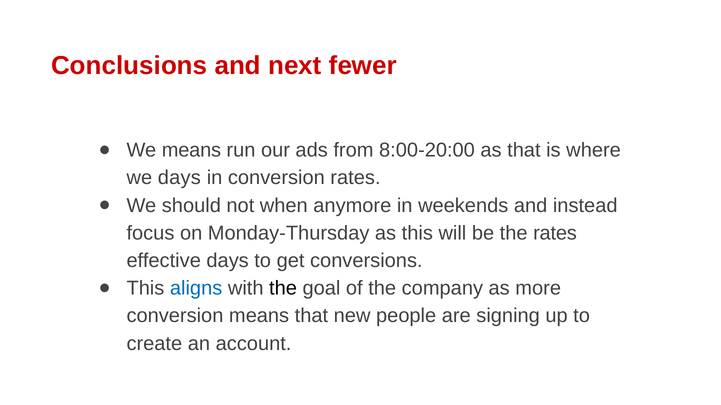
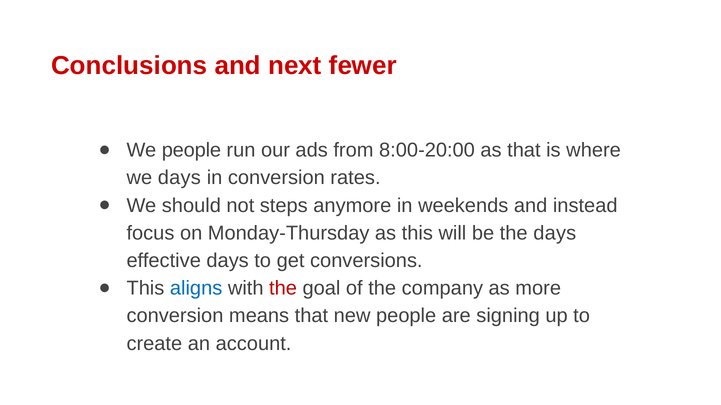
We means: means -> people
when: when -> steps
the rates: rates -> days
the at (283, 289) colour: black -> red
